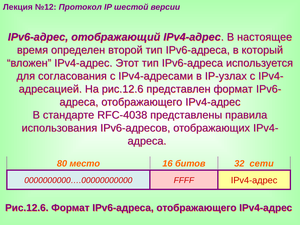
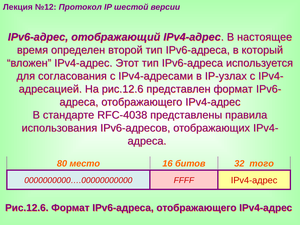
сети: сети -> того
